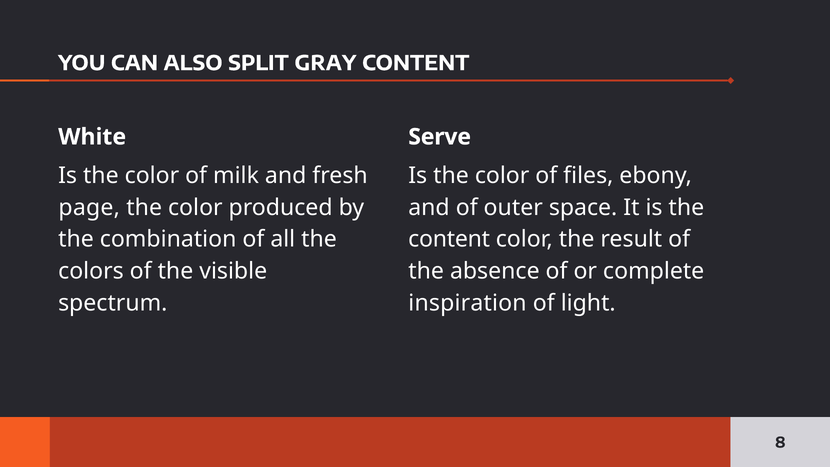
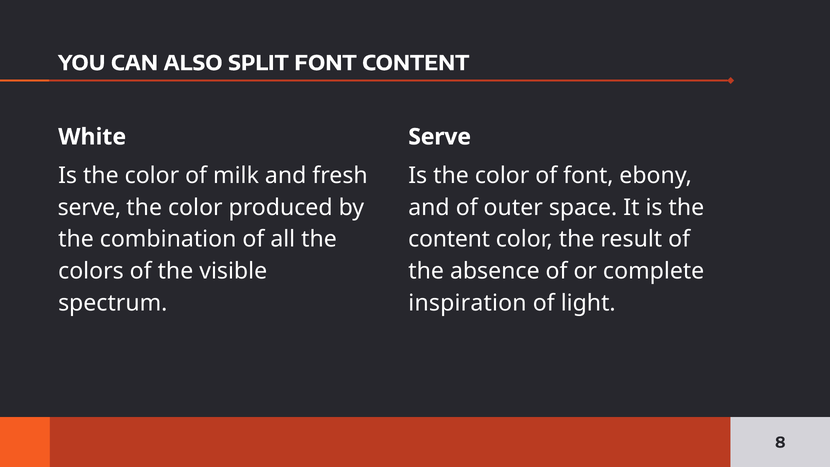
SPLIT GRAY: GRAY -> FONT
of files: files -> font
page at (89, 207): page -> serve
